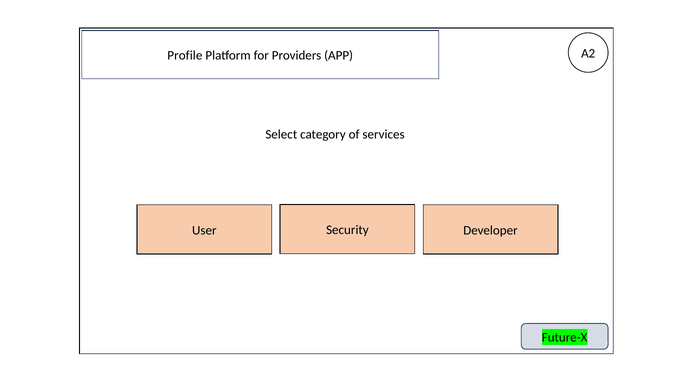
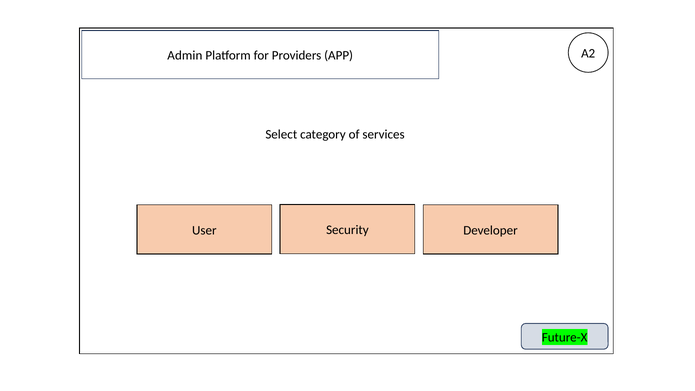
Profile: Profile -> Admin
